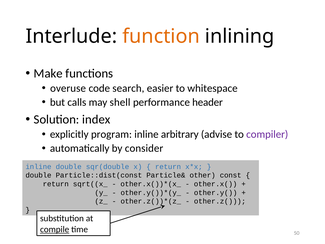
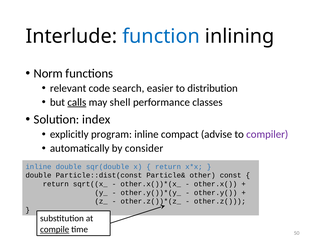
function colour: orange -> blue
Make: Make -> Norm
overuse: overuse -> relevant
whitespace: whitespace -> distribution
calls underline: none -> present
header: header -> classes
arbitrary: arbitrary -> compact
